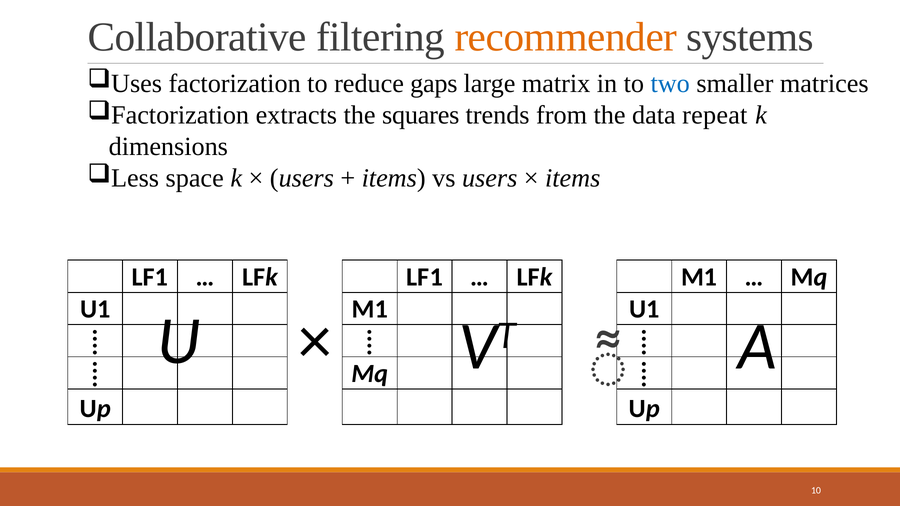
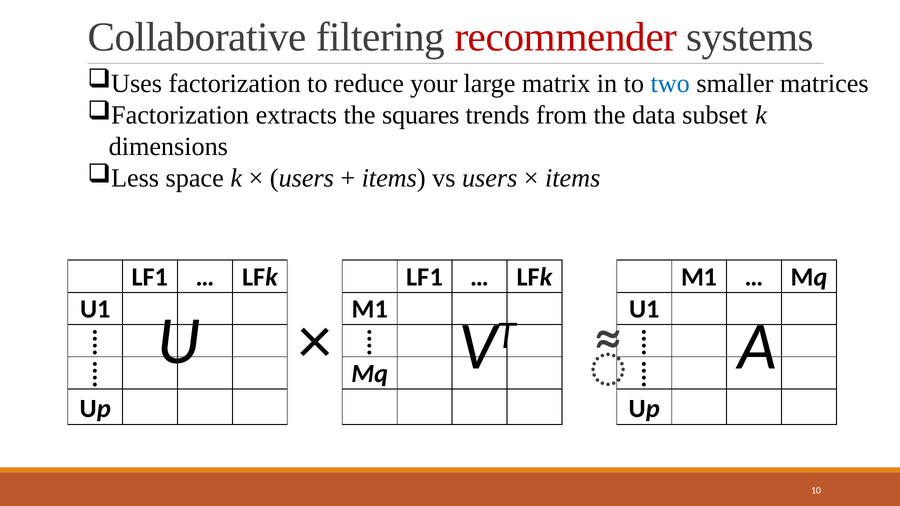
recommender colour: orange -> red
gaps: gaps -> your
repeat: repeat -> subset
